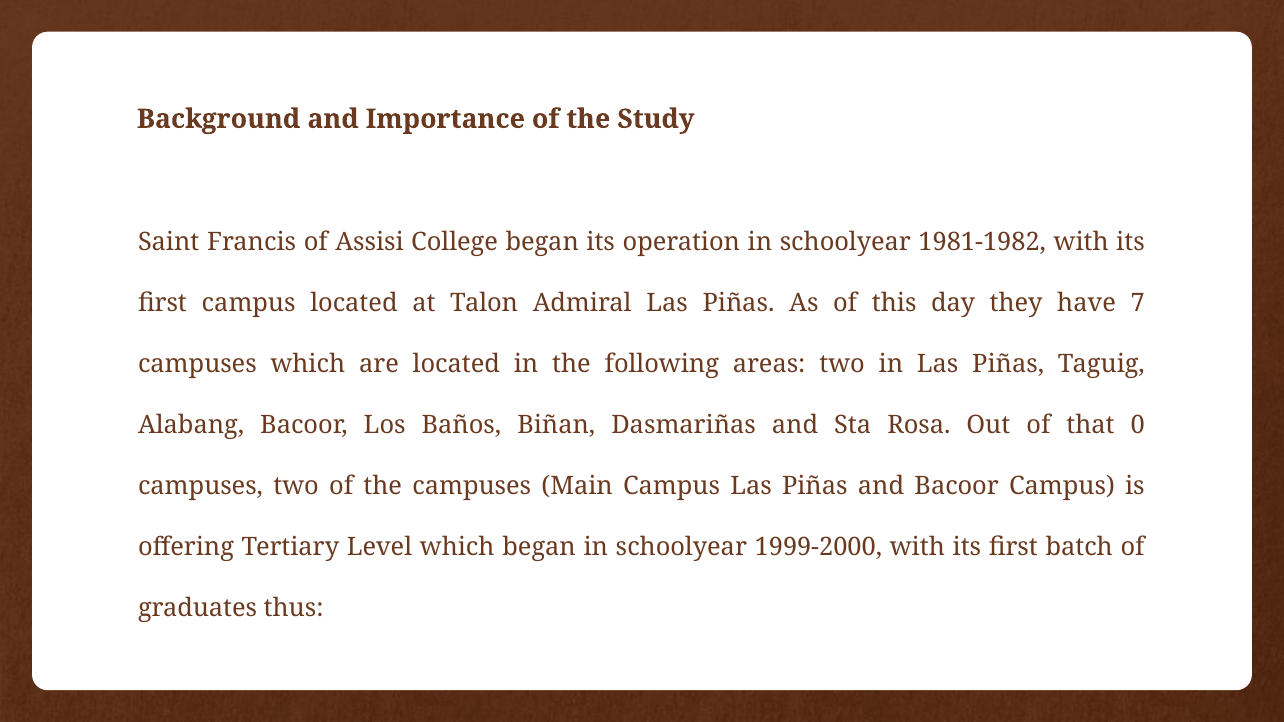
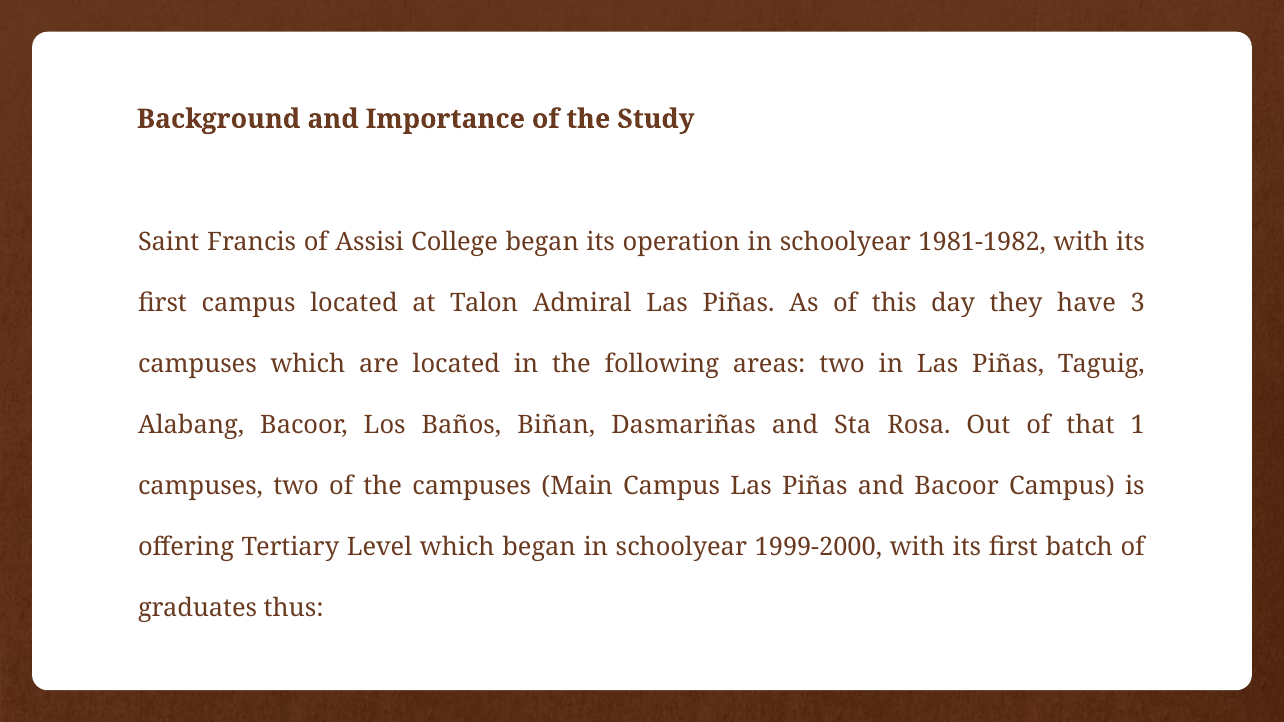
7: 7 -> 3
0: 0 -> 1
